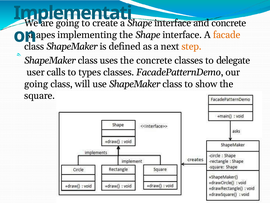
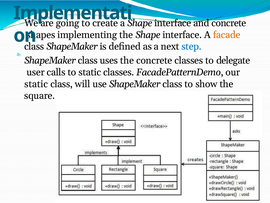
step colour: orange -> blue
to types: types -> static
going at (36, 84): going -> static
